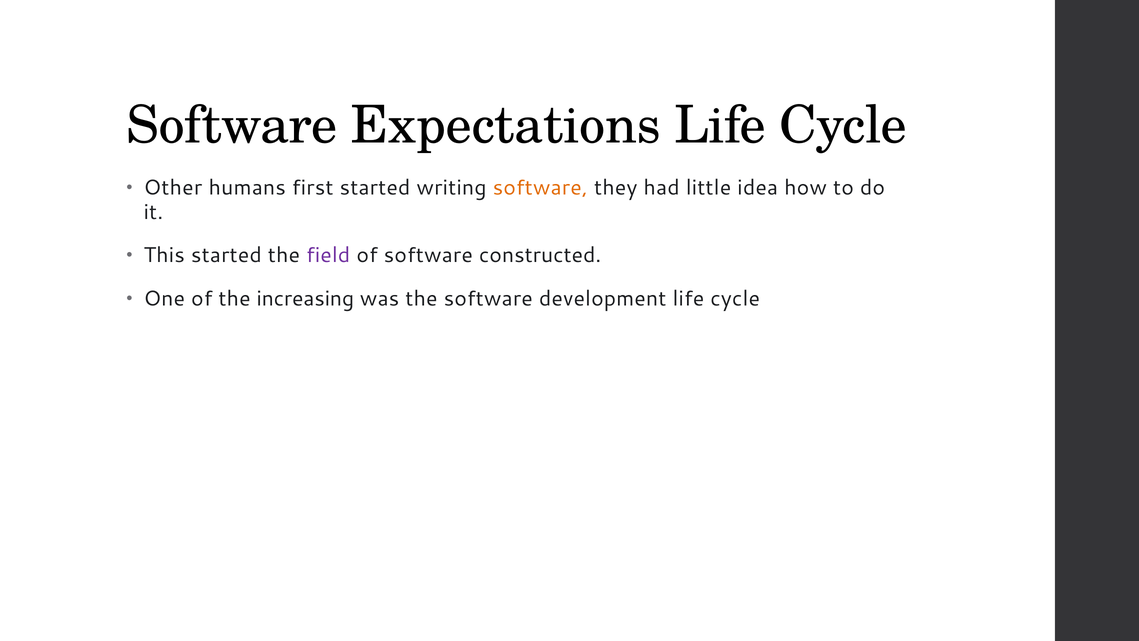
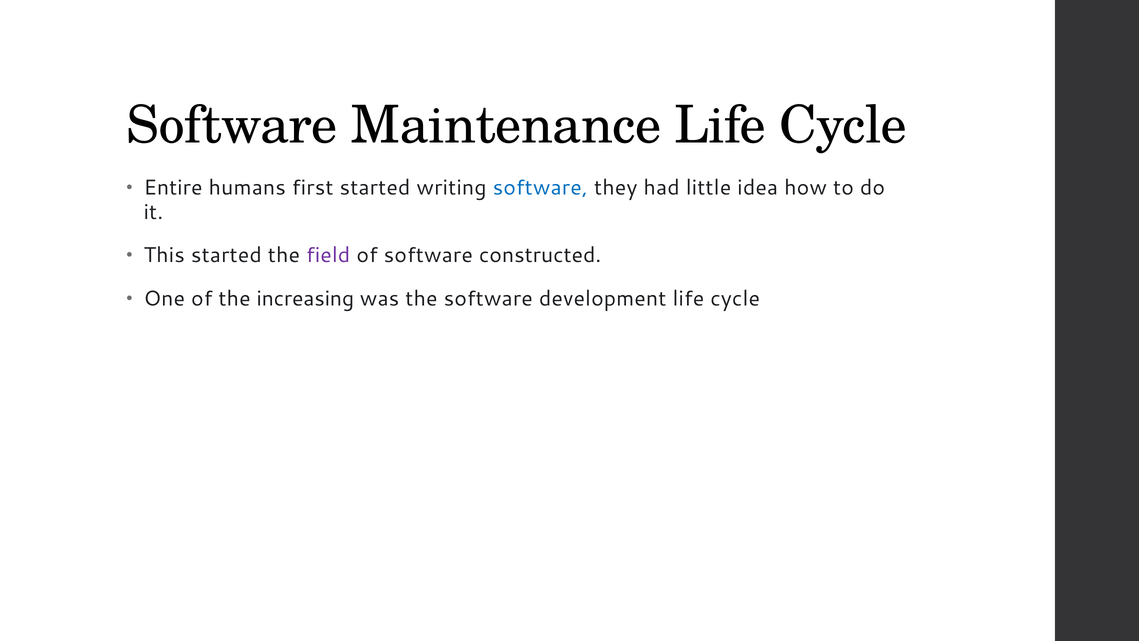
Expectations: Expectations -> Maintenance
Other: Other -> Entire
software at (540, 188) colour: orange -> blue
